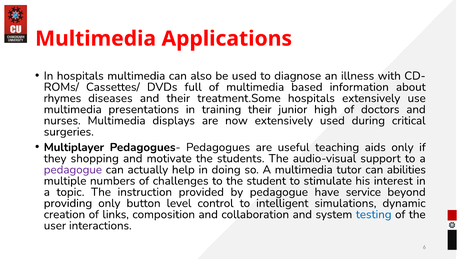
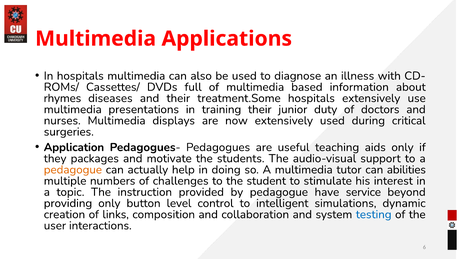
high: high -> duty
Multiplayer: Multiplayer -> Application
shopping: shopping -> packages
pedagogue at (73, 170) colour: purple -> orange
